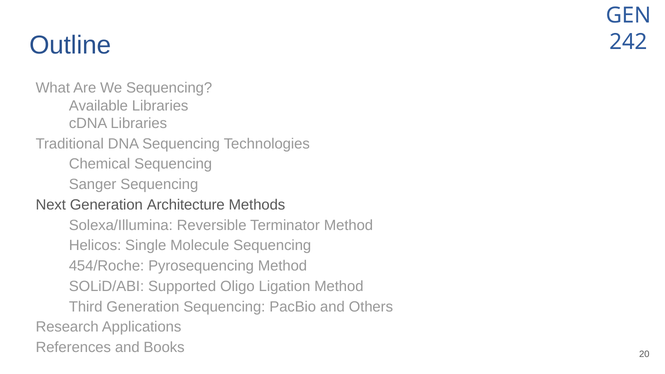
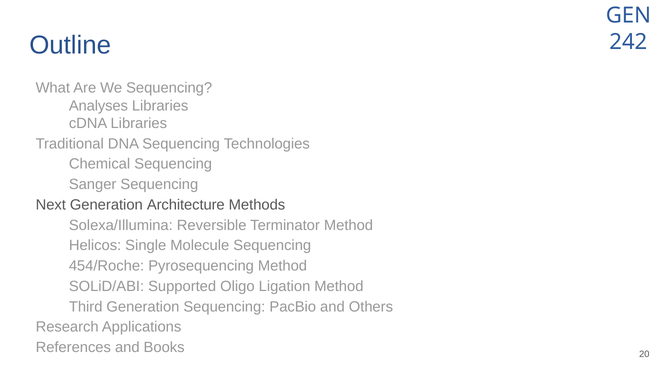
Available: Available -> Analyses
